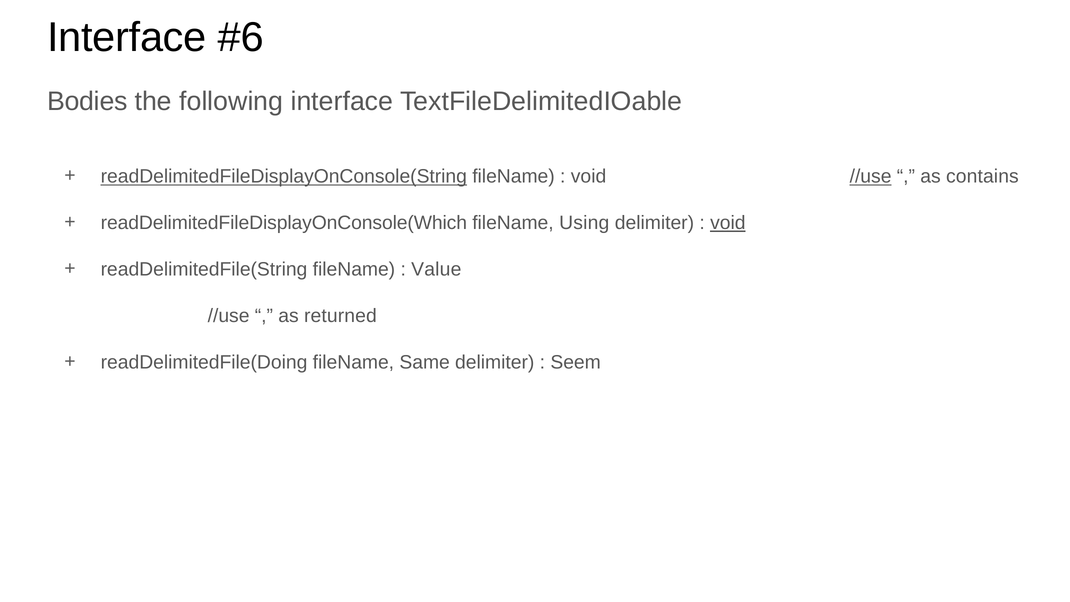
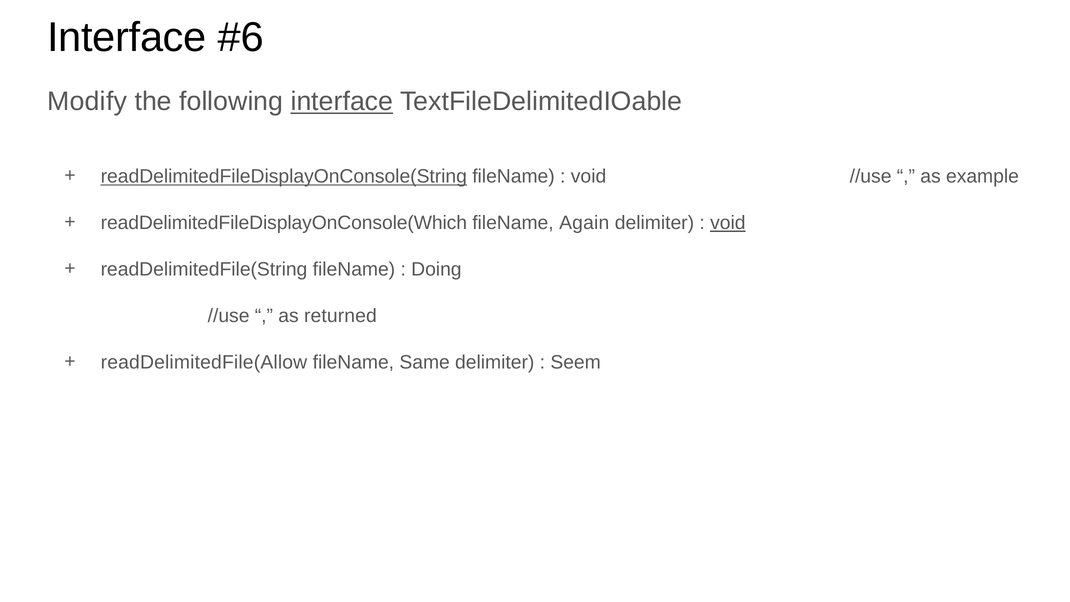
Bodies: Bodies -> Modify
interface at (342, 102) underline: none -> present
//use at (871, 177) underline: present -> none
contains: contains -> example
Using: Using -> Again
Value: Value -> Doing
readDelimitedFile(Doing: readDelimitedFile(Doing -> readDelimitedFile(Allow
